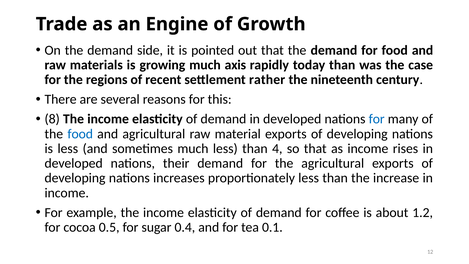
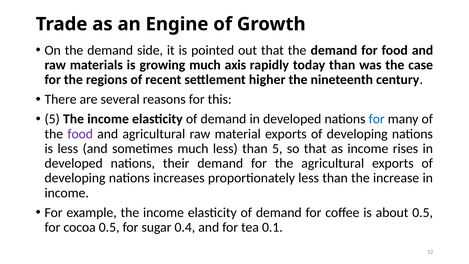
rather: rather -> higher
8 at (52, 119): 8 -> 5
food at (80, 134) colour: blue -> purple
than 4: 4 -> 5
about 1.2: 1.2 -> 0.5
